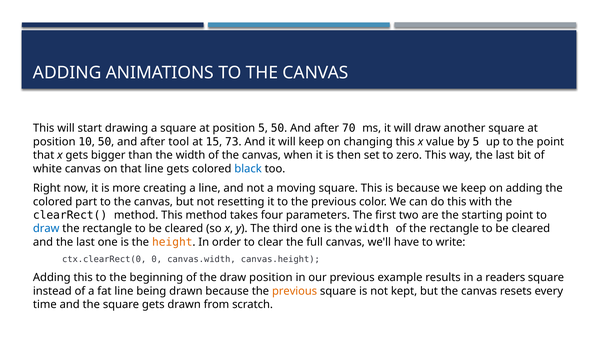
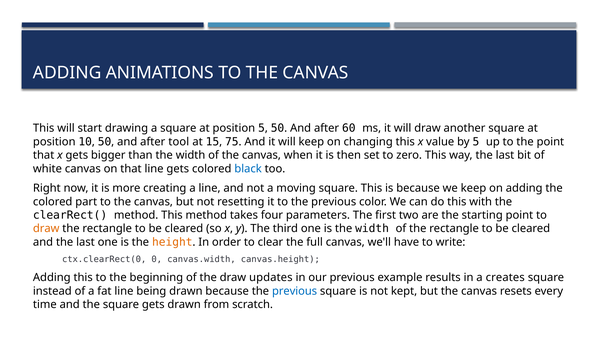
70: 70 -> 60
73: 73 -> 75
draw at (46, 228) colour: blue -> orange
draw position: position -> updates
readers: readers -> creates
previous at (295, 291) colour: orange -> blue
